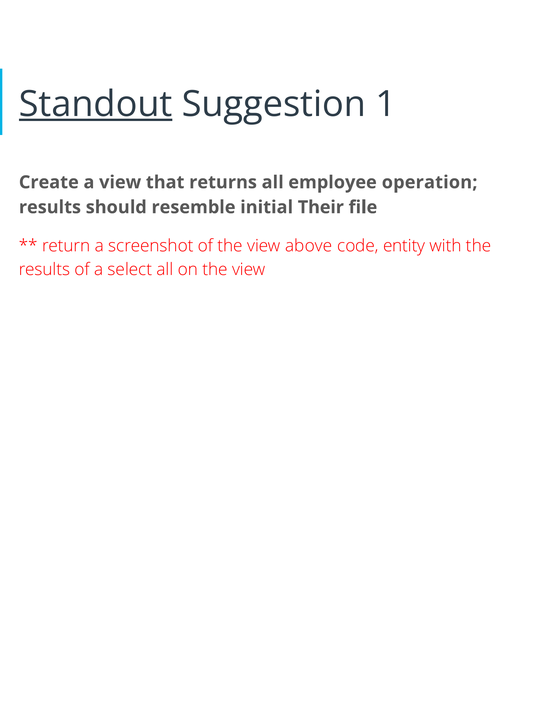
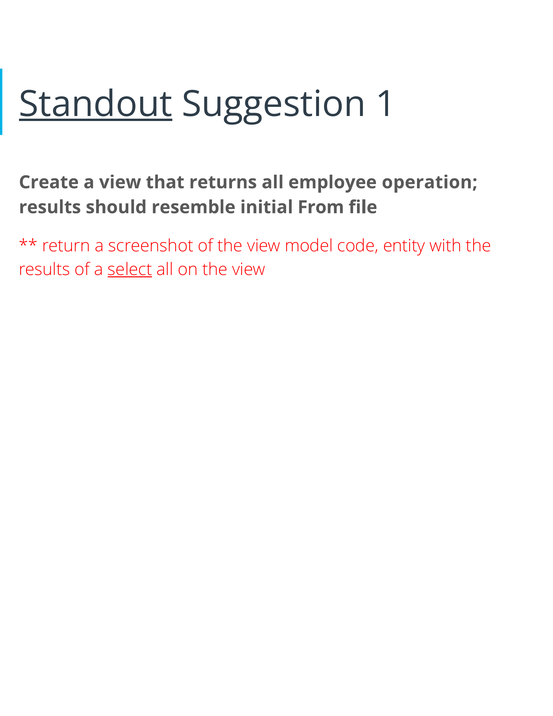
Their: Their -> From
above: above -> model
select underline: none -> present
